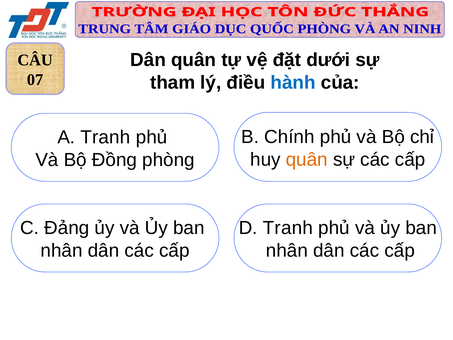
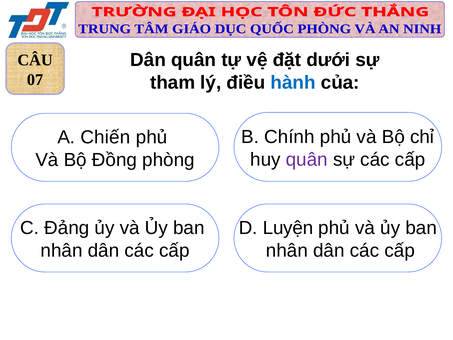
A Tranh: Tranh -> Chiến
quân at (307, 159) colour: orange -> purple
D Tranh: Tranh -> Luyện
